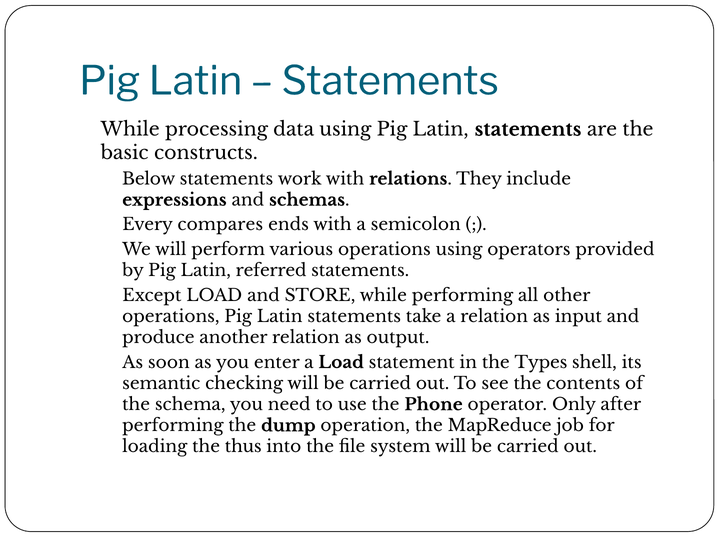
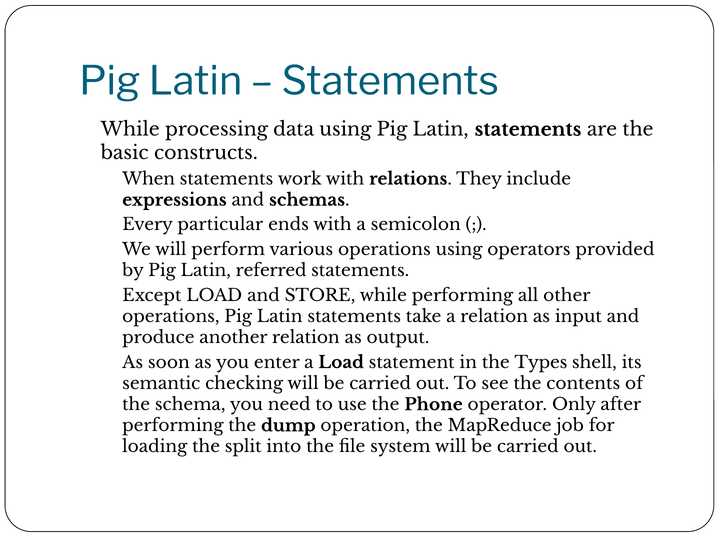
Below: Below -> When
compares: compares -> particular
thus: thus -> split
